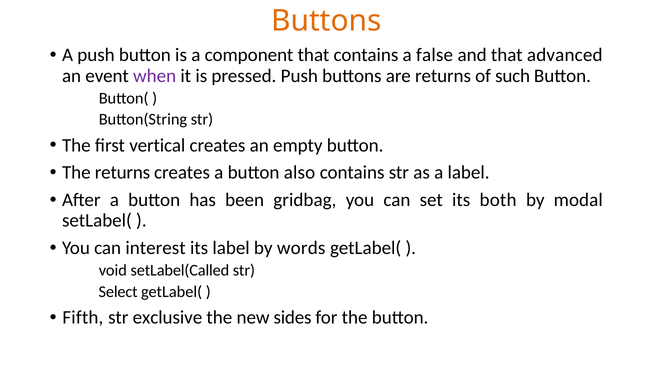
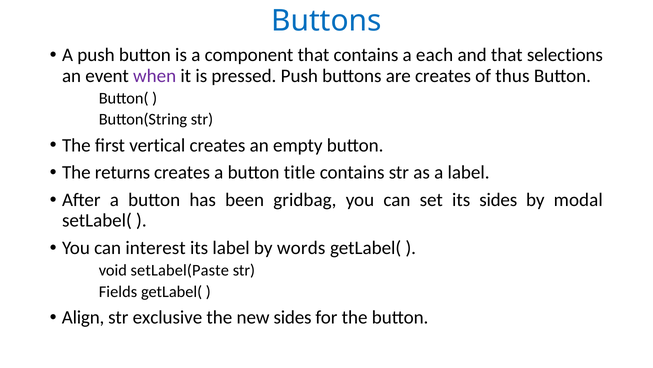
Buttons at (326, 21) colour: orange -> blue
false: false -> each
advanced: advanced -> selections
are returns: returns -> creates
such: such -> thus
also: also -> title
its both: both -> sides
setLabel(Called: setLabel(Called -> setLabel(Paste
Select: Select -> Fields
Fifth: Fifth -> Align
